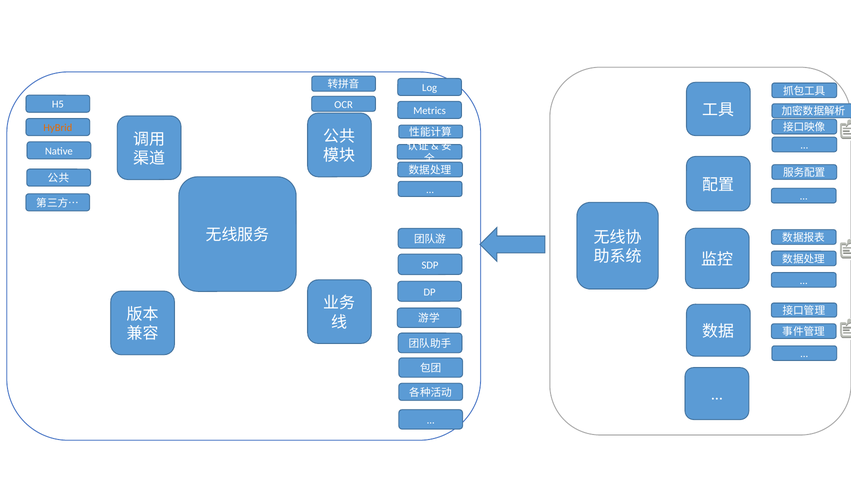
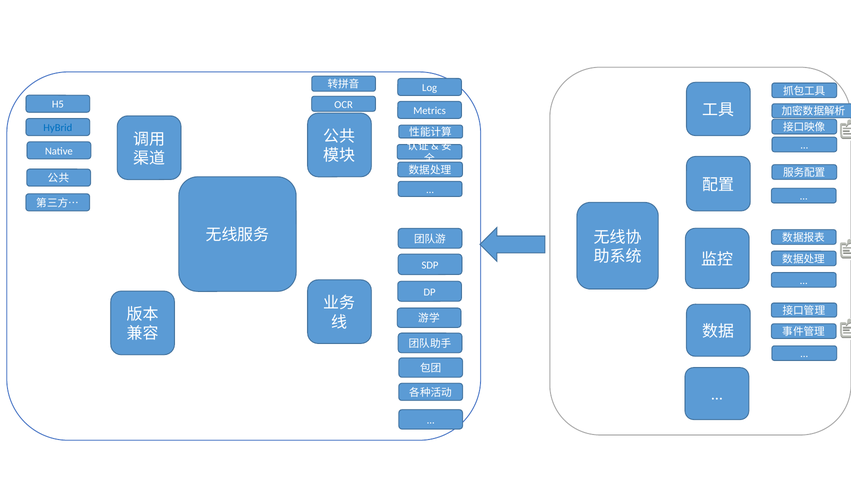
HyBrid colour: orange -> blue
